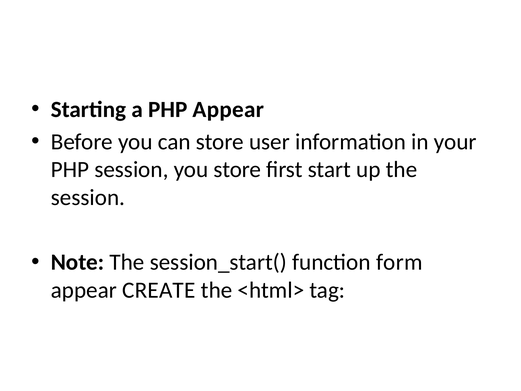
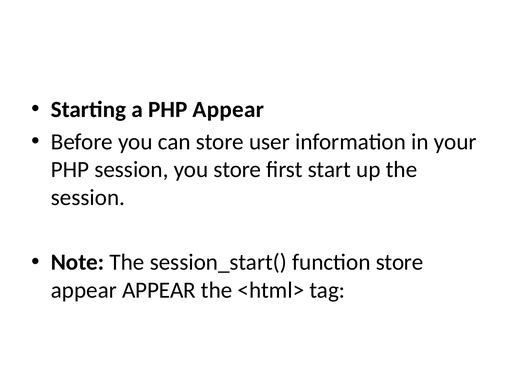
function form: form -> store
appear CREATE: CREATE -> APPEAR
